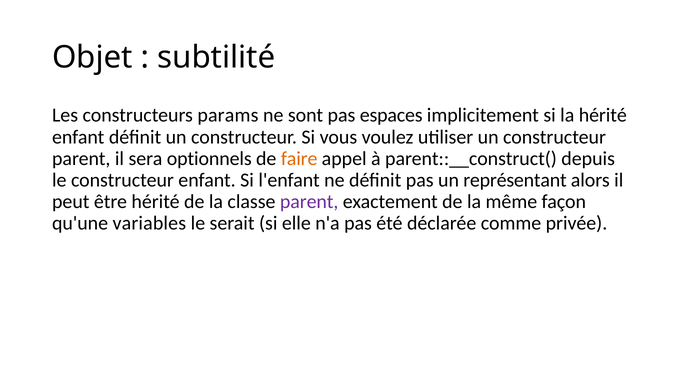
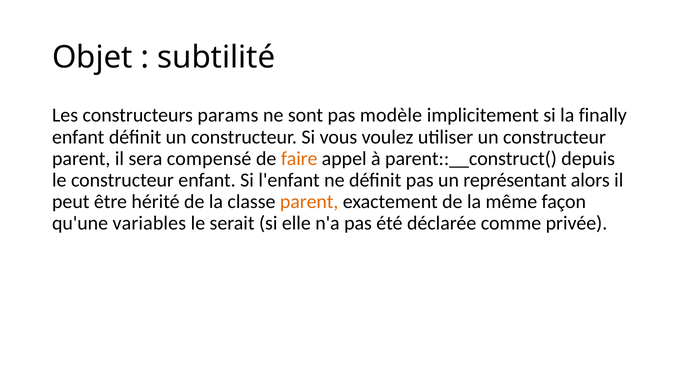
espaces: espaces -> modèle
la hérité: hérité -> finally
optionnels: optionnels -> compensé
parent at (309, 202) colour: purple -> orange
